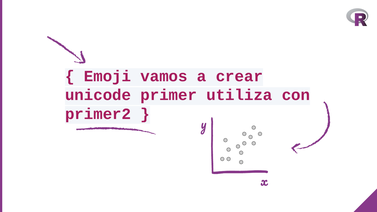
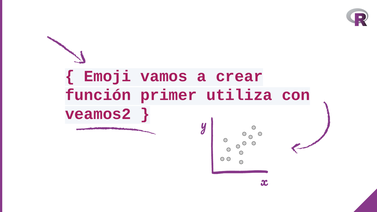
unicode: unicode -> función
primer2: primer2 -> veamos2
